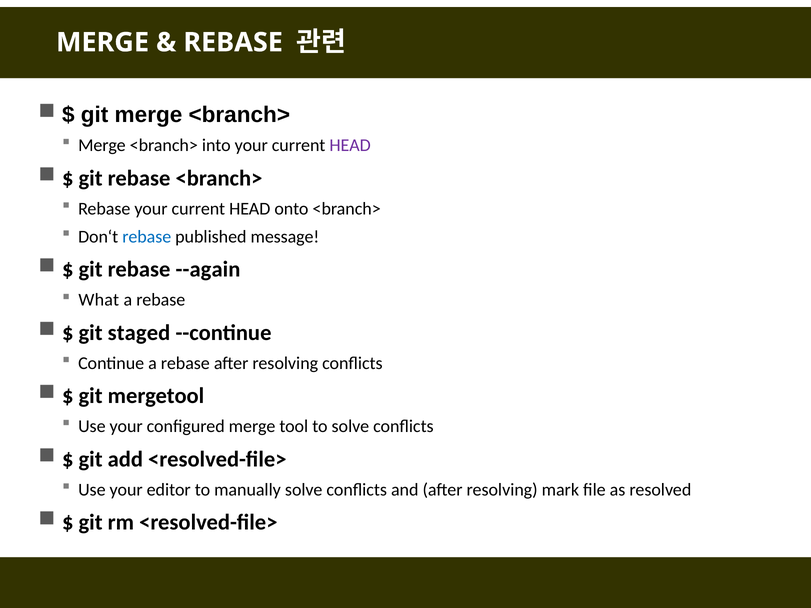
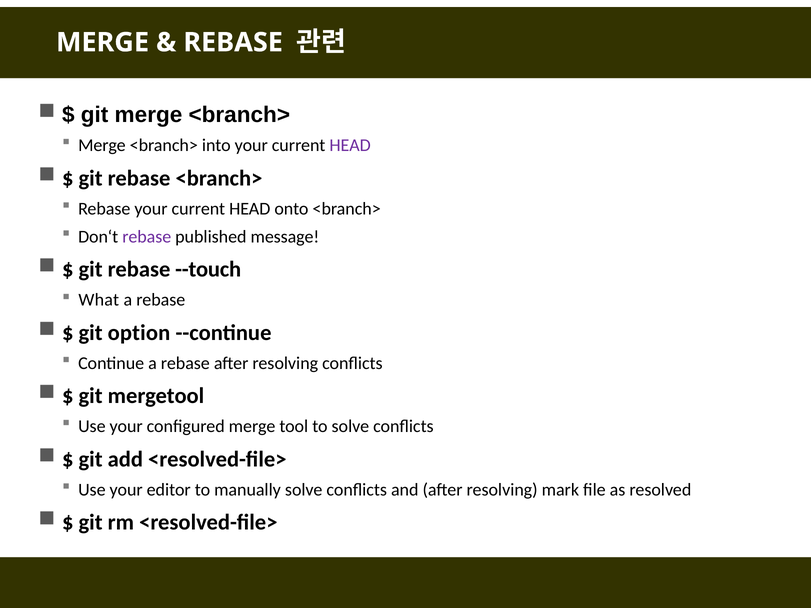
rebase at (147, 237) colour: blue -> purple
--again: --again -> --touch
staged: staged -> option
